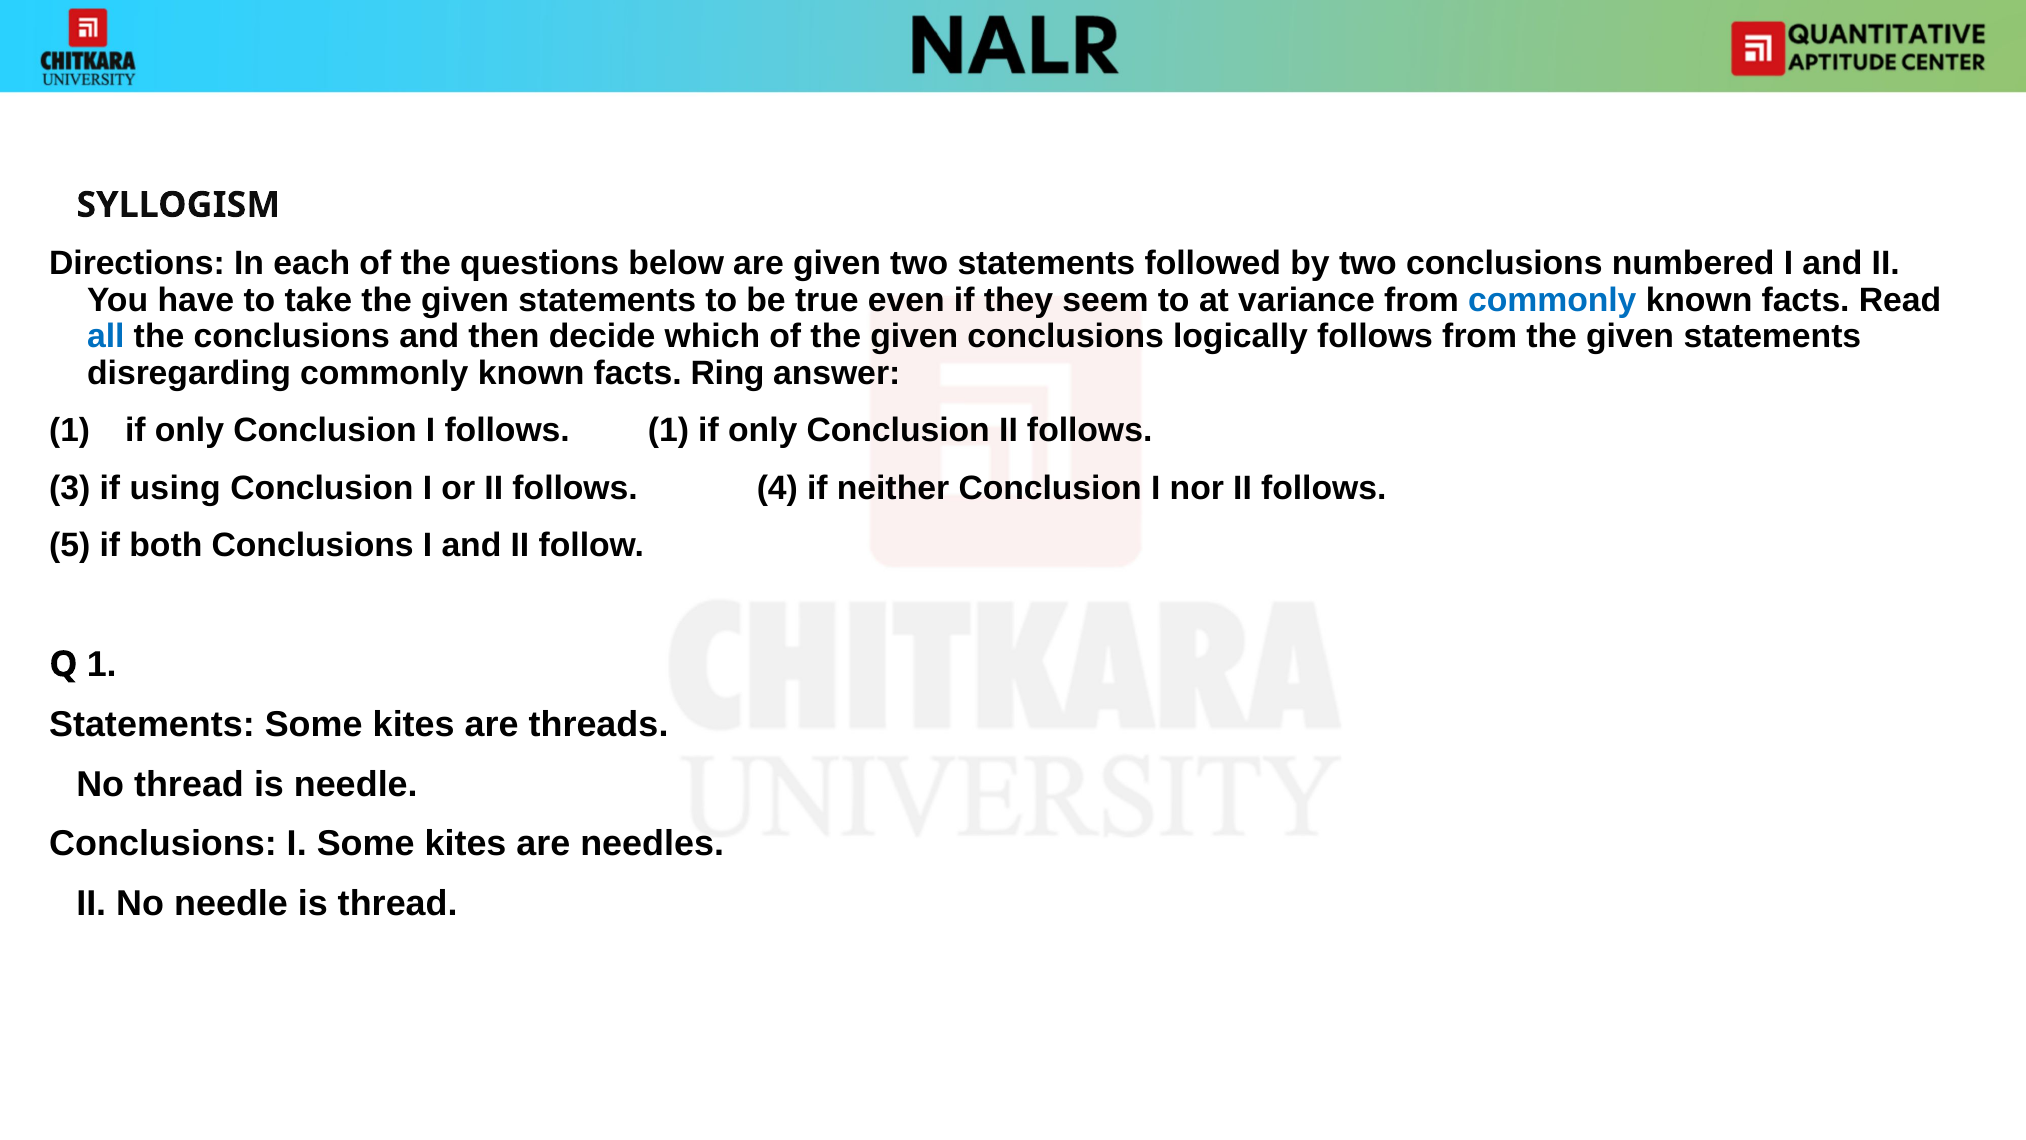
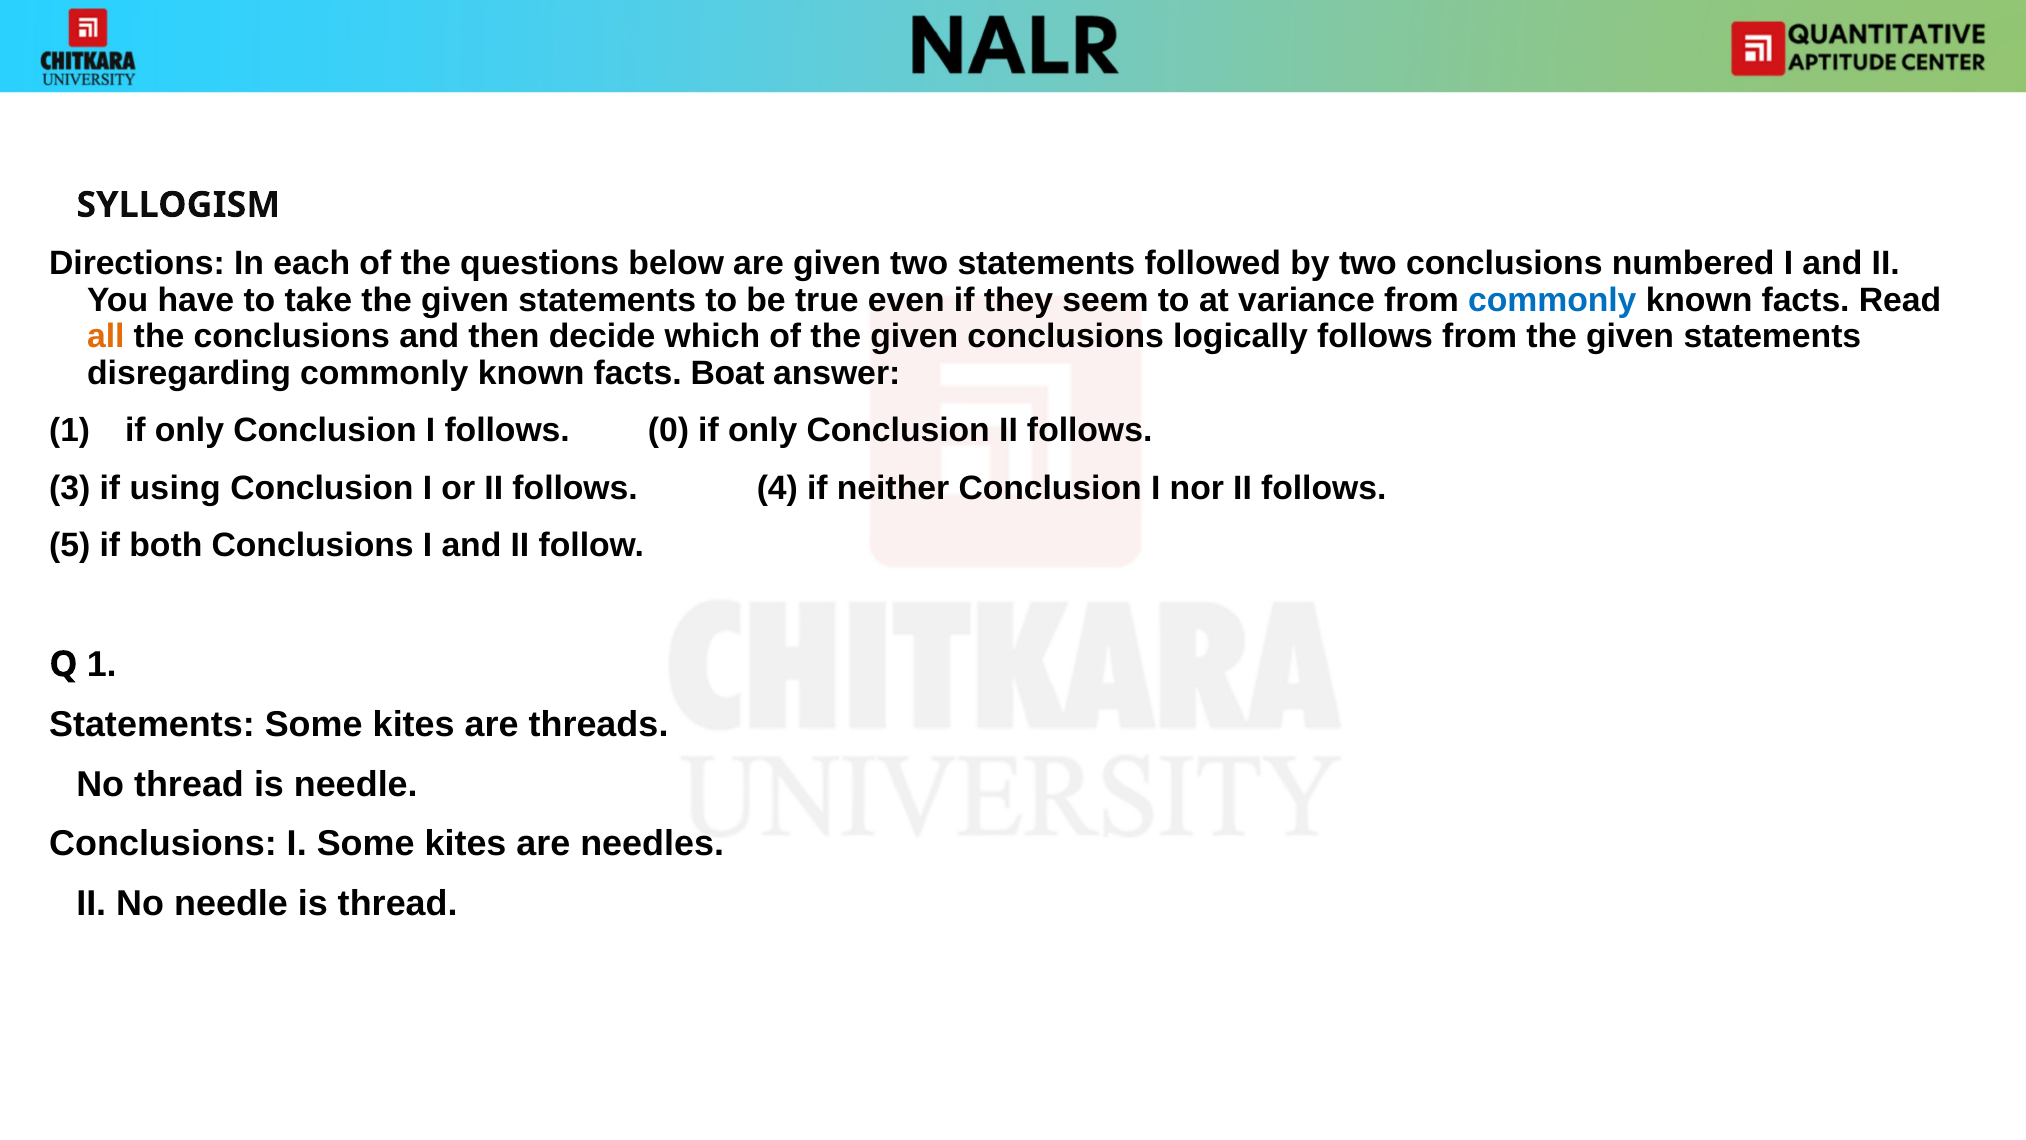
all colour: blue -> orange
Ring: Ring -> Boat
follows 1: 1 -> 0
